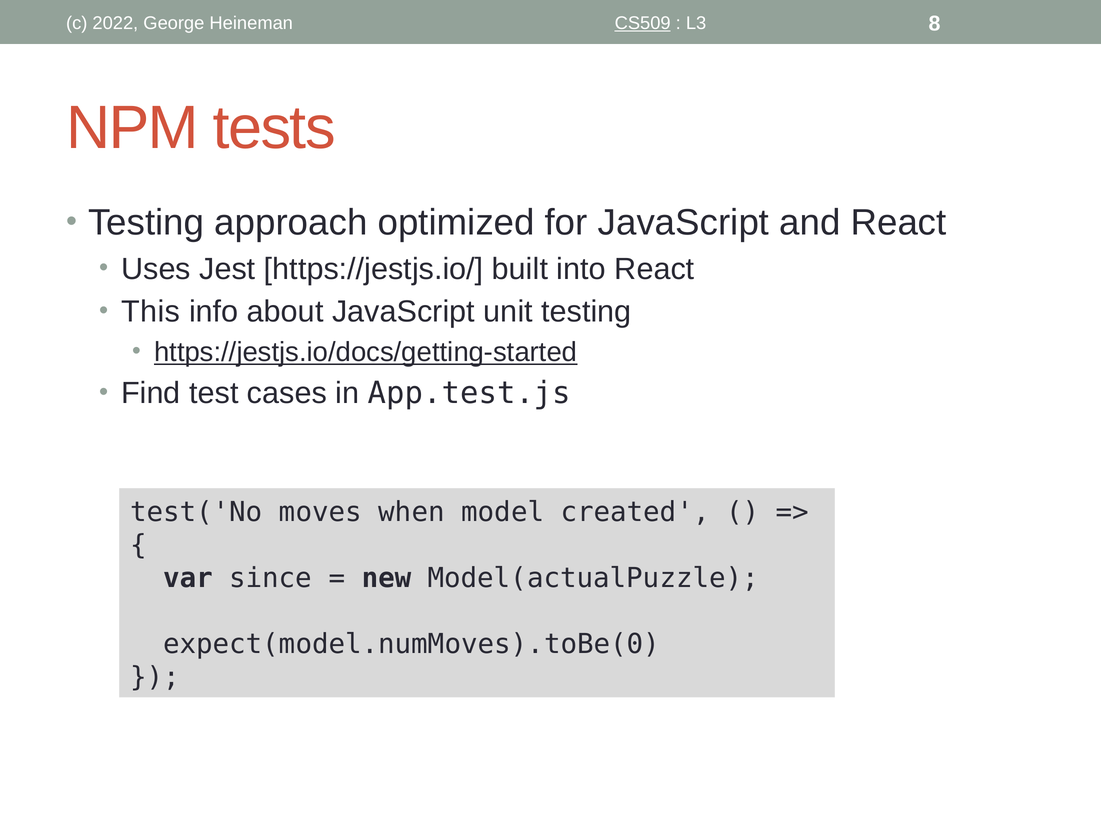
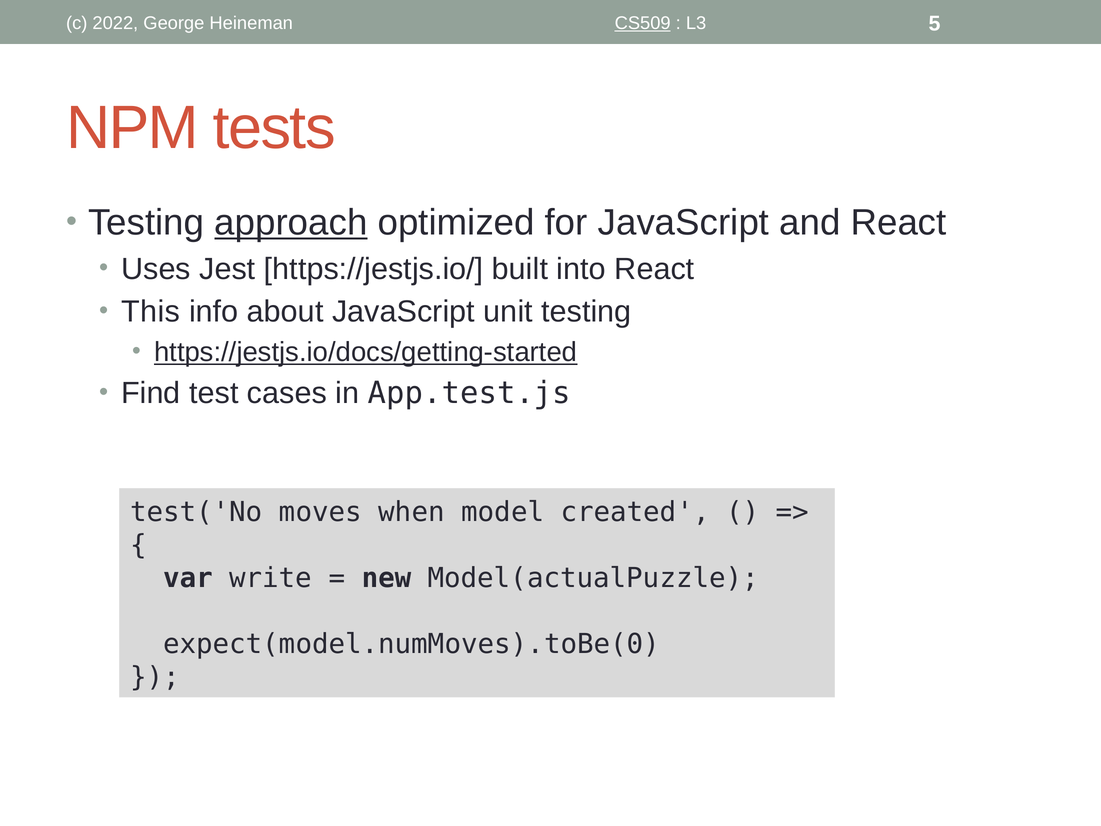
8: 8 -> 5
approach underline: none -> present
since: since -> write
